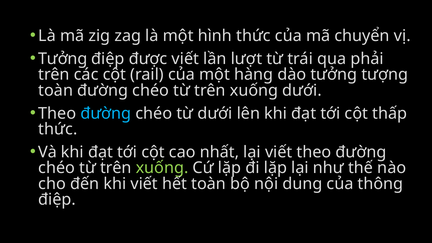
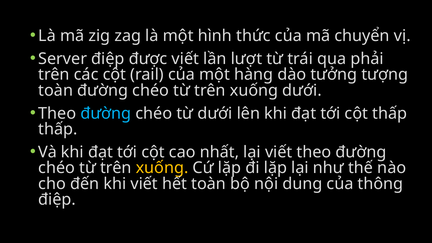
Tưởng at (63, 59): Tưởng -> Server
thức at (58, 129): thức -> thấp
xuống at (162, 168) colour: light green -> yellow
